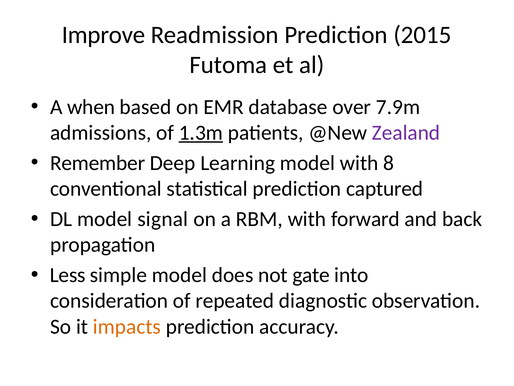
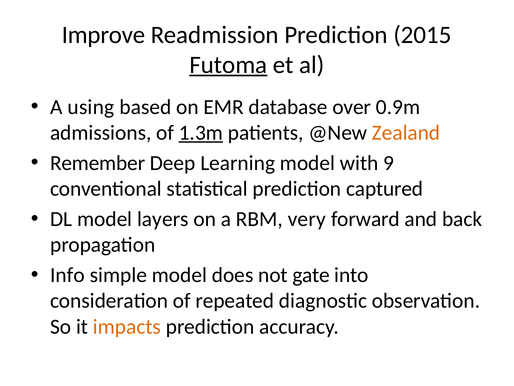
Futoma underline: none -> present
when: when -> using
7.9m: 7.9m -> 0.9m
Zealand colour: purple -> orange
8: 8 -> 9
signal: signal -> layers
RBM with: with -> very
Less: Less -> Info
